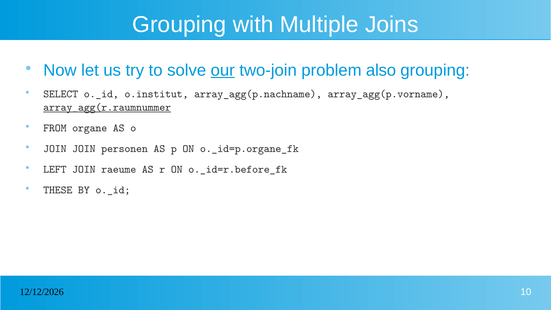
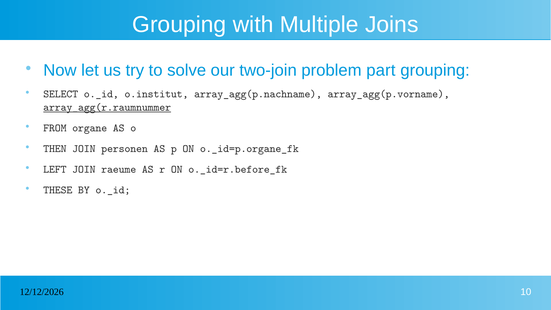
our underline: present -> none
also: also -> part
JOIN at (55, 149): JOIN -> THEN
